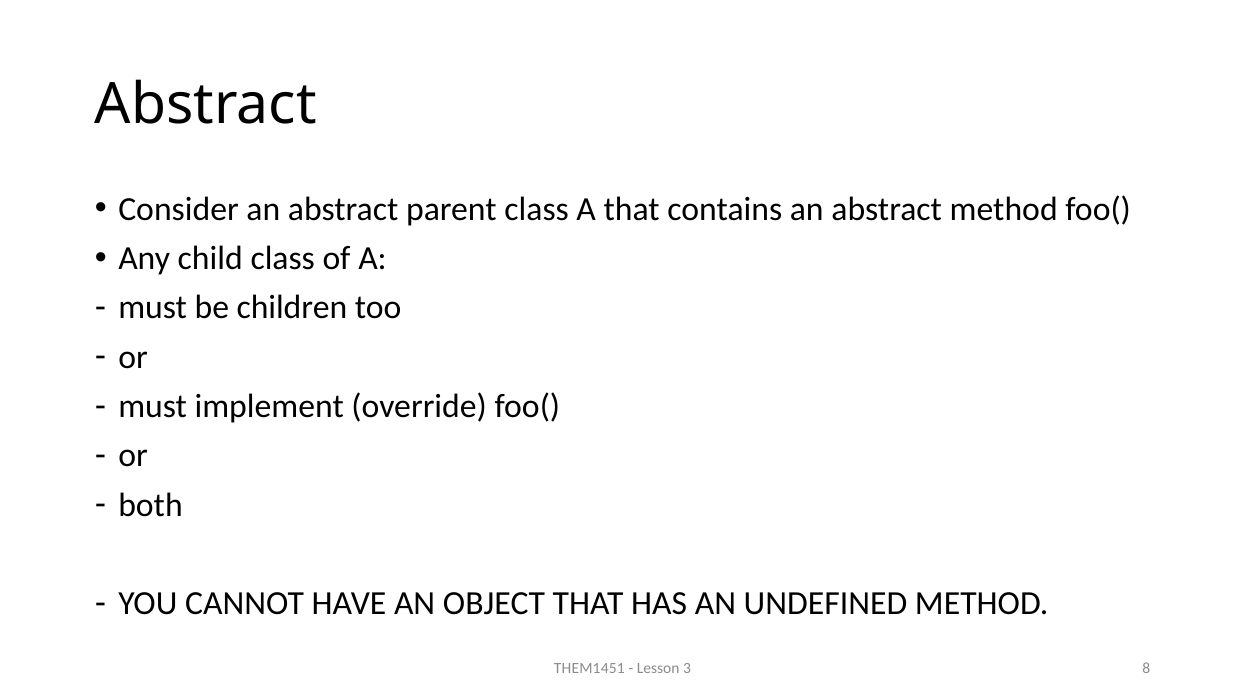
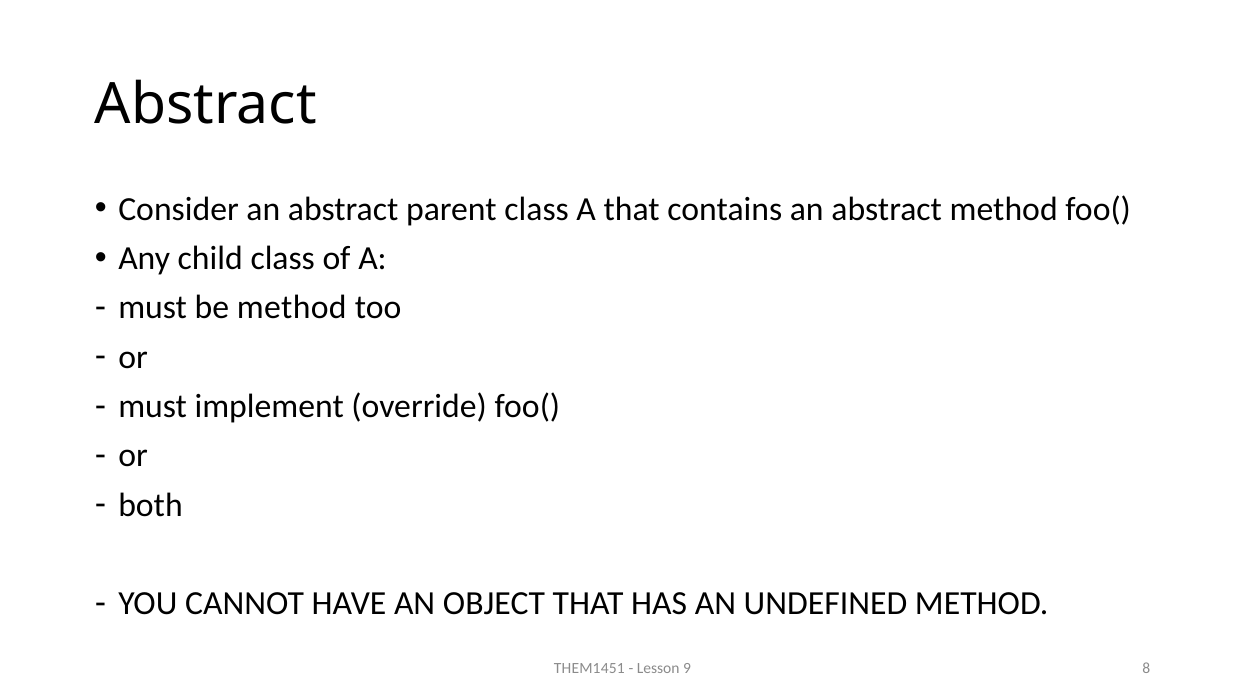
be children: children -> method
3: 3 -> 9
